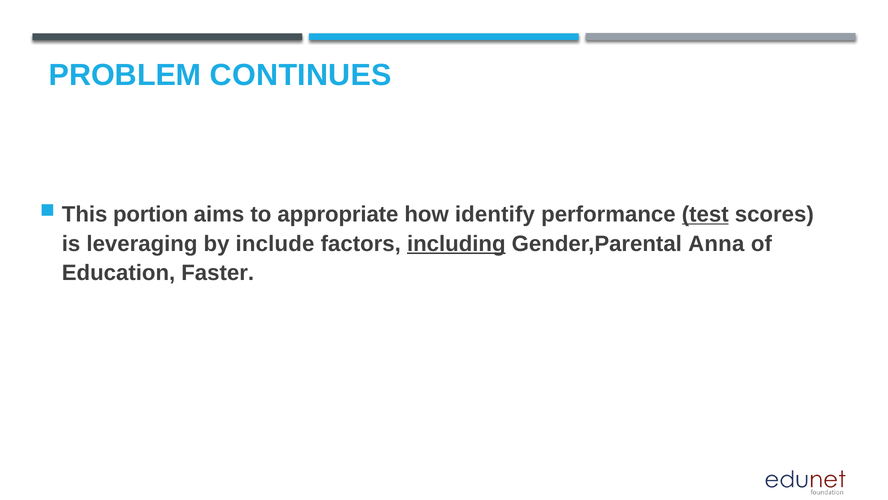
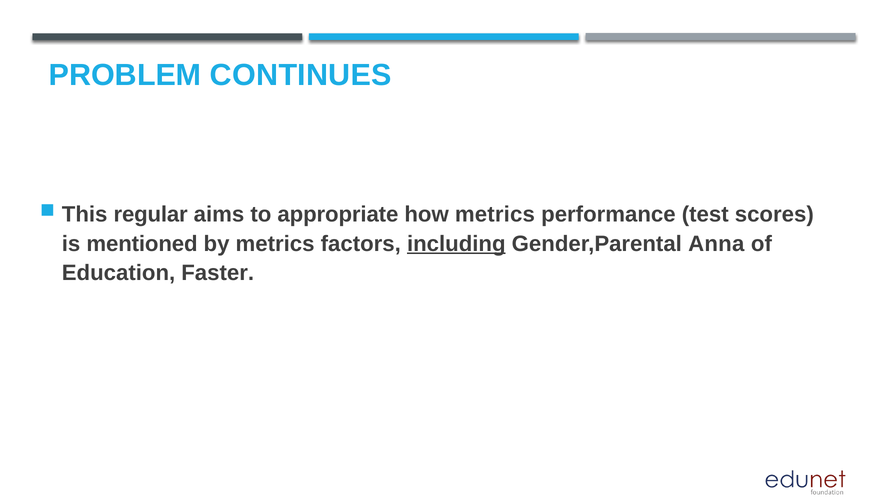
portion: portion -> regular
how identify: identify -> metrics
test underline: present -> none
leveraging: leveraging -> mentioned
by include: include -> metrics
